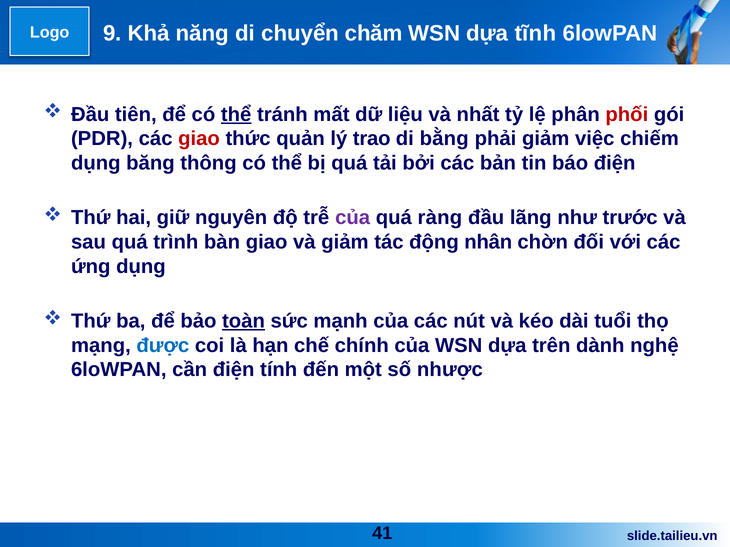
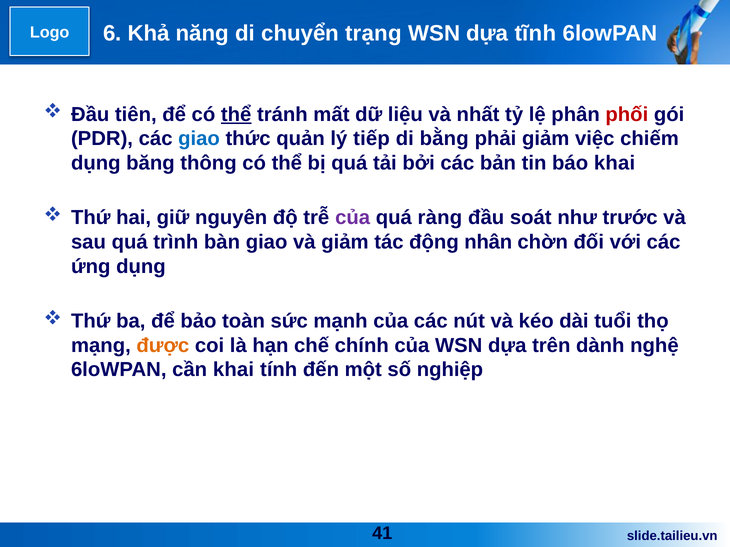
9: 9 -> 6
chăm: chăm -> trạng
giao at (199, 139) colour: red -> blue
trao: trao -> tiếp
báo điện: điện -> khai
lãng: lãng -> soát
toàn underline: present -> none
được colour: blue -> orange
cần điện: điện -> khai
nhược: nhược -> nghiệp
